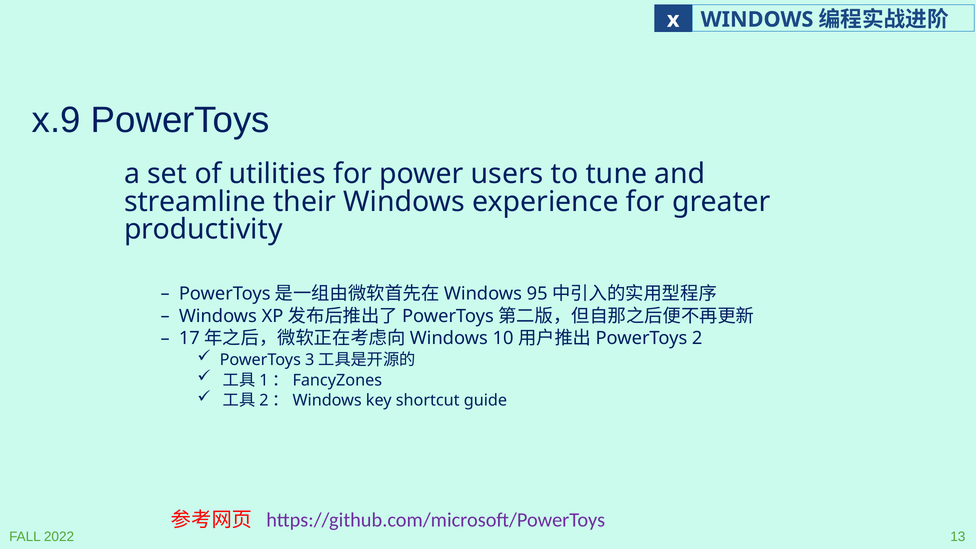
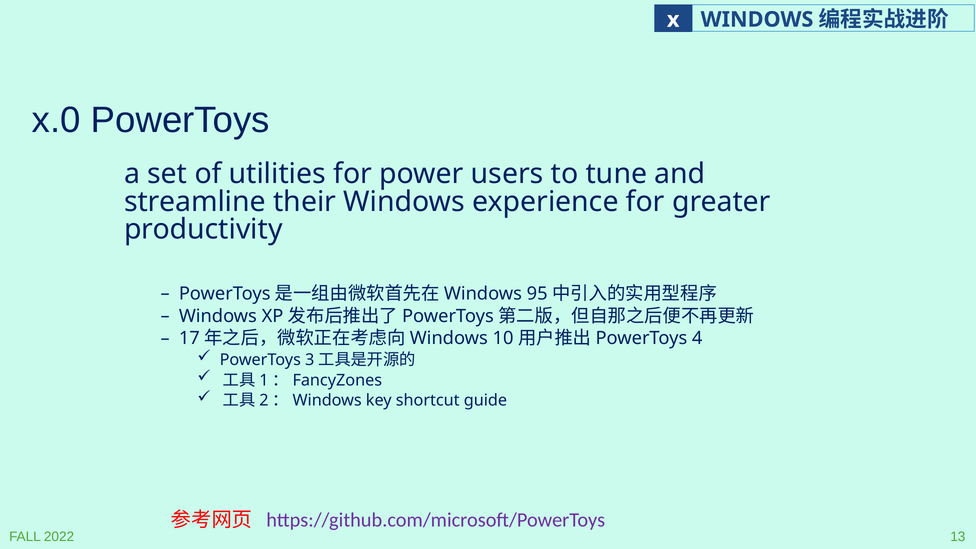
x.9: x.9 -> x.0
2: 2 -> 4
